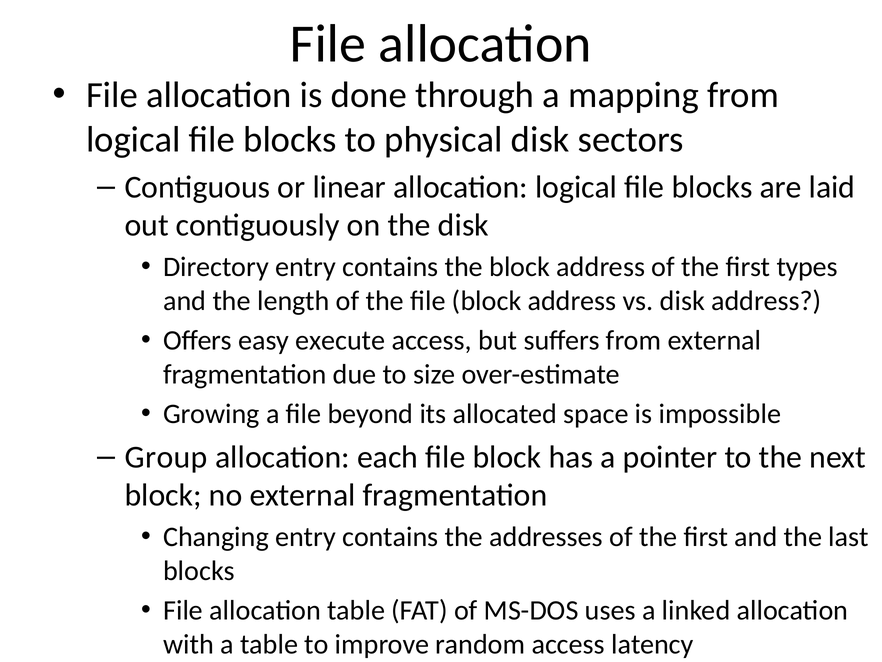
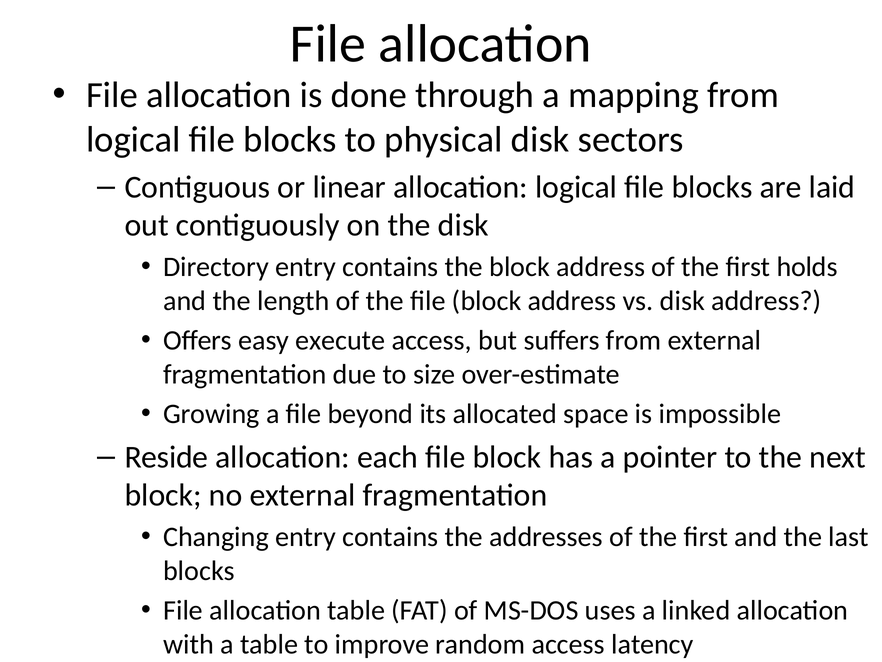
types: types -> holds
Group: Group -> Reside
